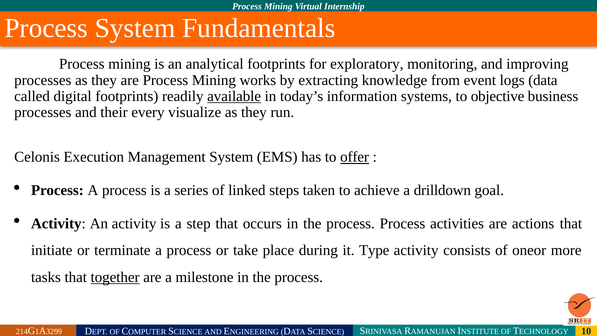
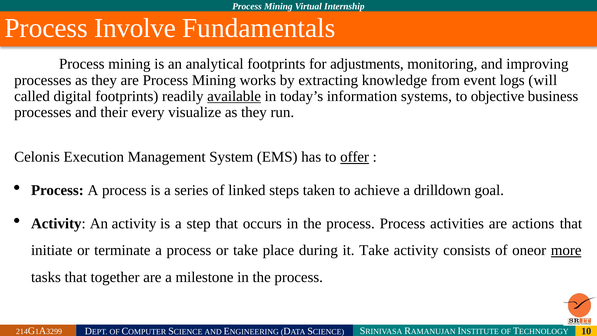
Process System: System -> Involve
exploratory: exploratory -> adjustments
data: data -> will
it Type: Type -> Take
more underline: none -> present
together underline: present -> none
